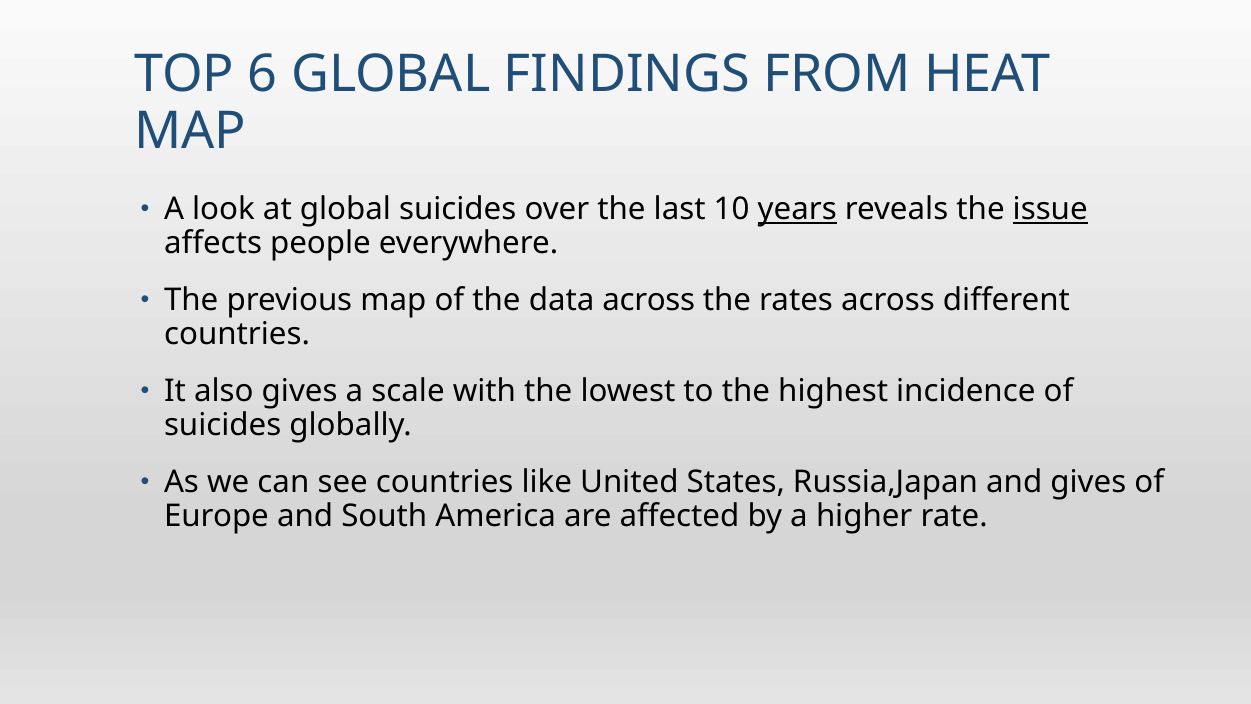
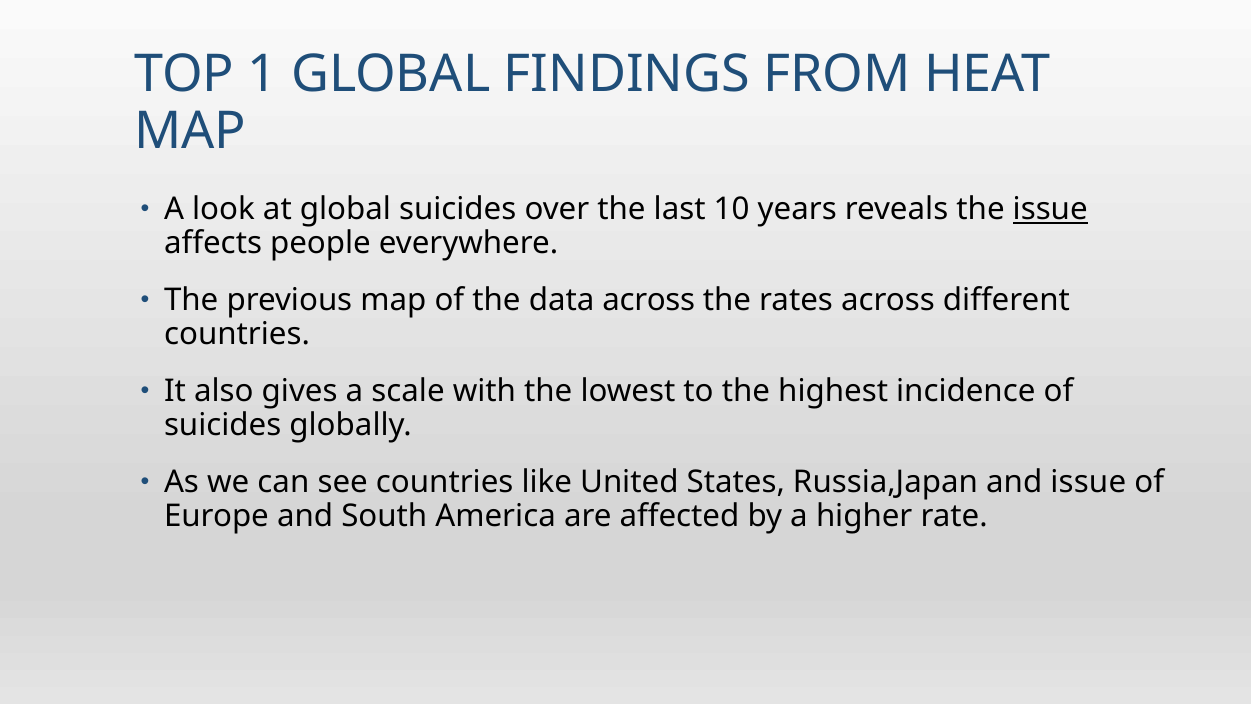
6: 6 -> 1
years underline: present -> none
and gives: gives -> issue
